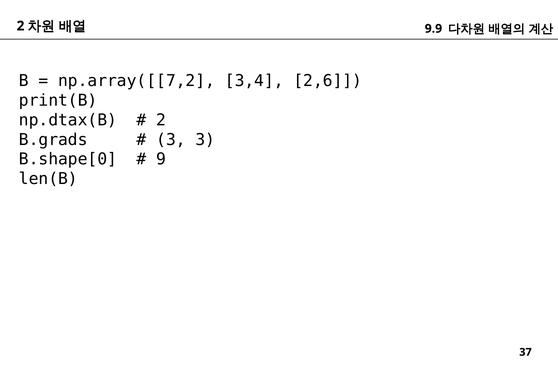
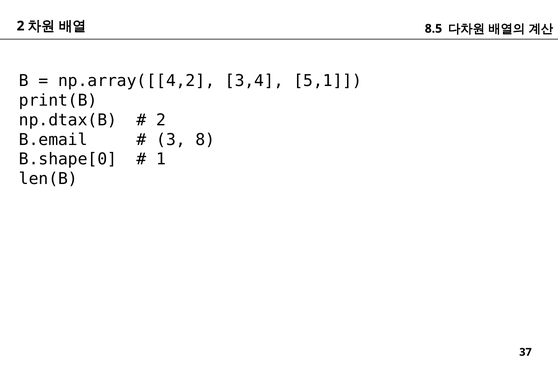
9.9: 9.9 -> 8.5
np.array([[7,2: np.array([[7,2 -> np.array([[4,2
2,6: 2,6 -> 5,1
B.grads: B.grads -> B.email
3 3: 3 -> 8
9: 9 -> 1
